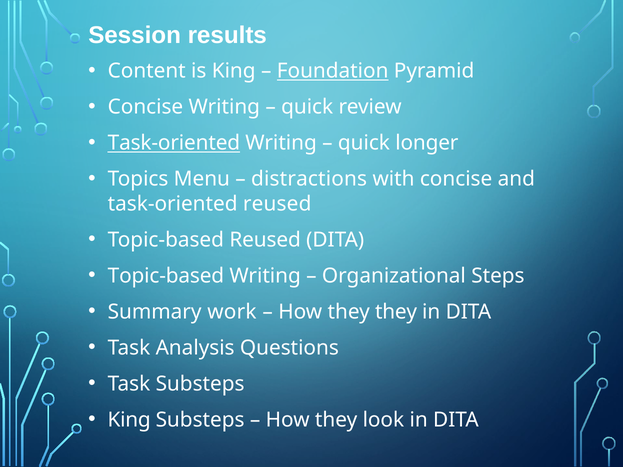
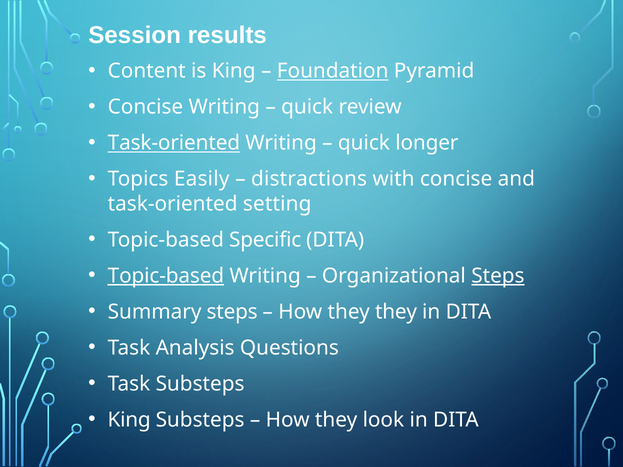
Menu: Menu -> Easily
task-oriented reused: reused -> setting
Topic-based Reused: Reused -> Specific
Topic-based at (166, 276) underline: none -> present
Steps at (498, 276) underline: none -> present
Summary work: work -> steps
